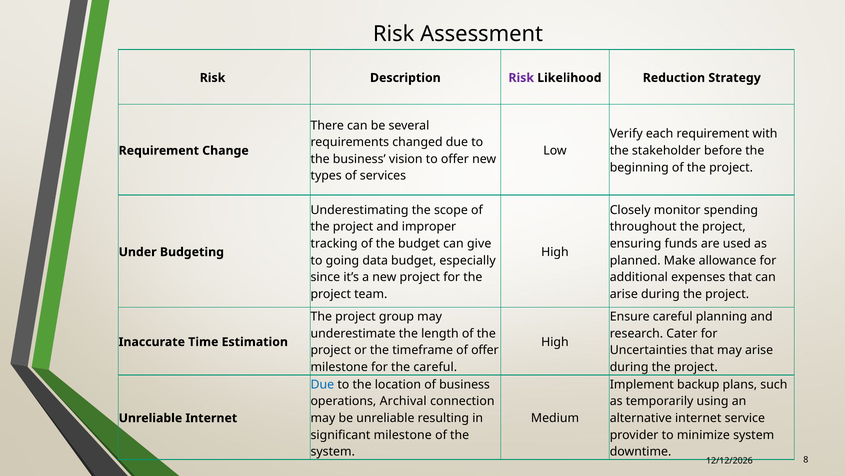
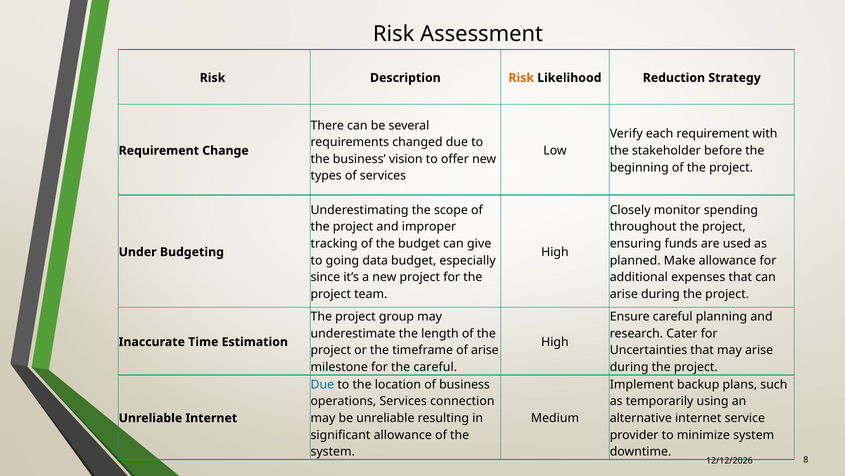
Risk at (521, 78) colour: purple -> orange
of offer: offer -> arise
operations Archival: Archival -> Services
significant milestone: milestone -> allowance
